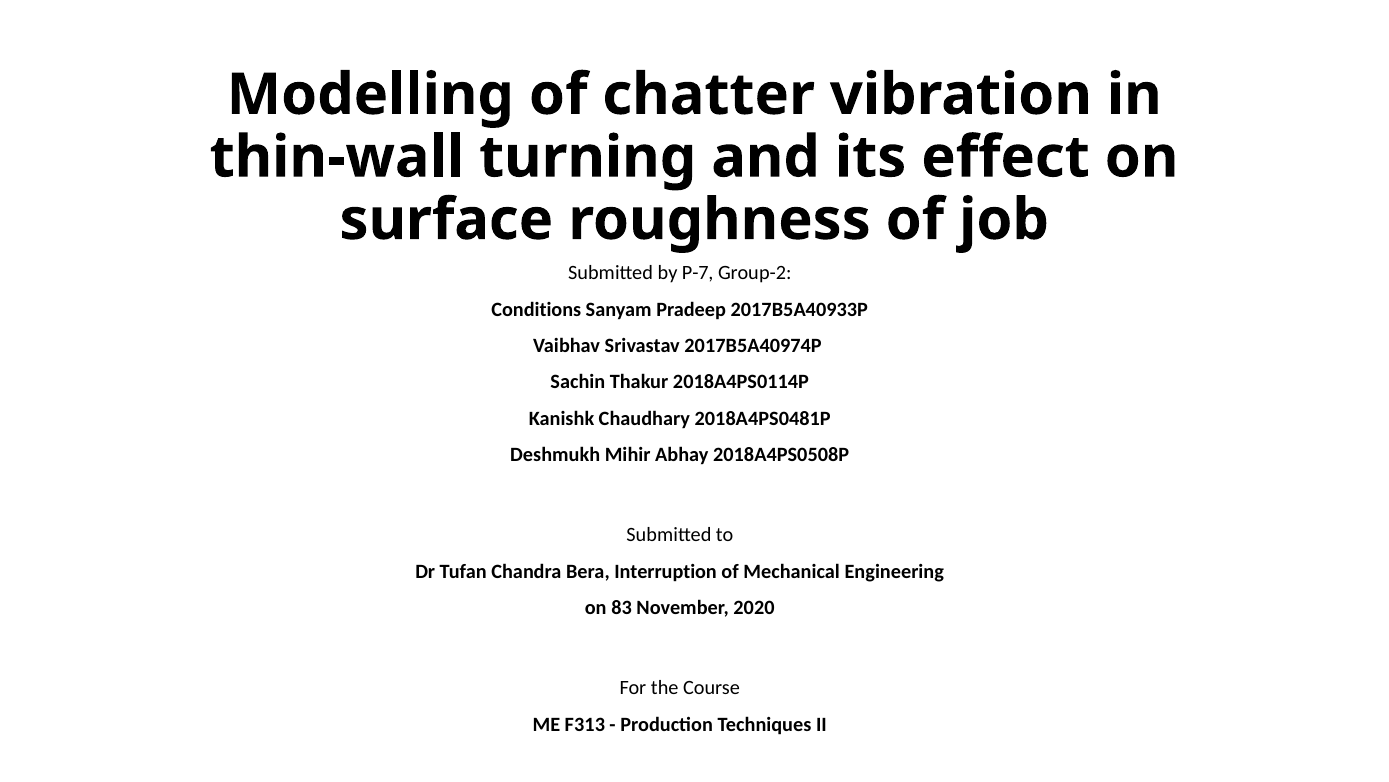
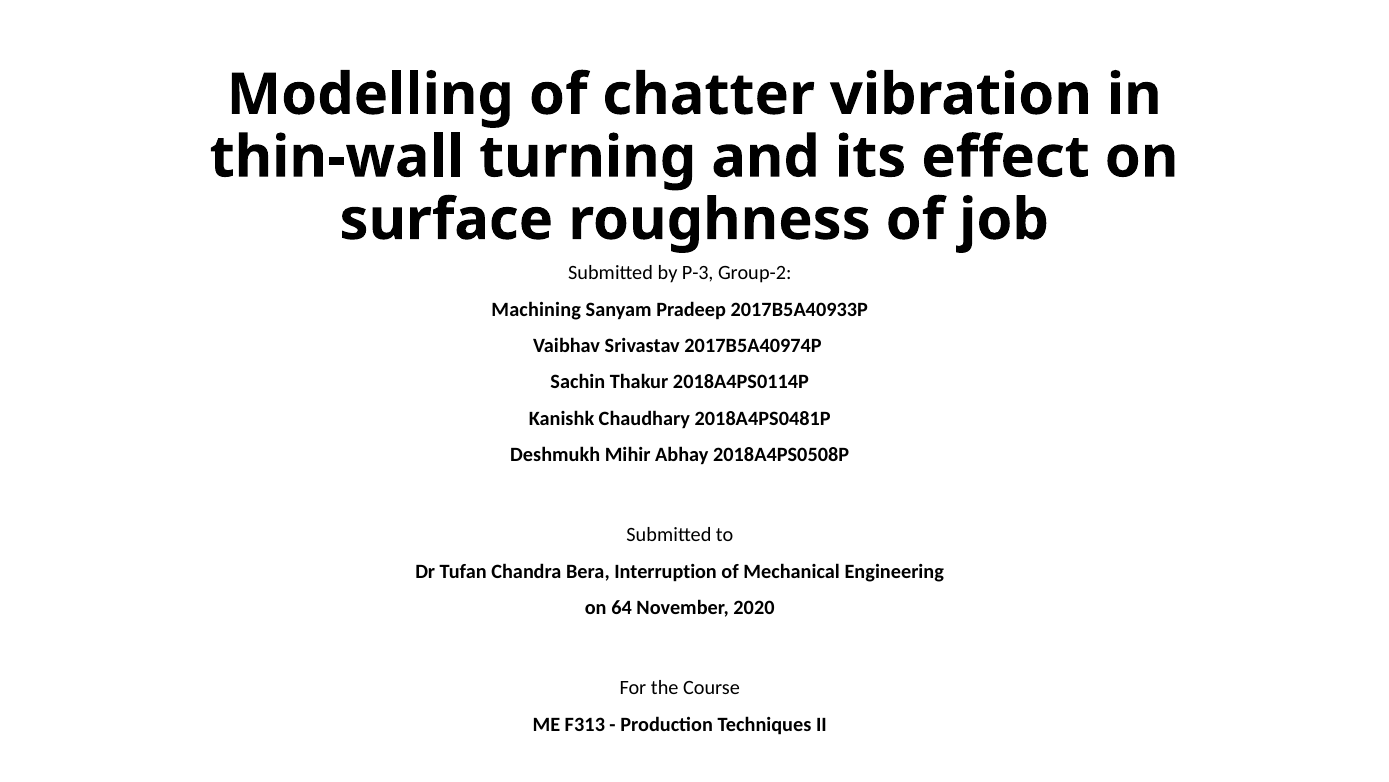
P-7: P-7 -> P-3
Conditions: Conditions -> Machining
83: 83 -> 64
